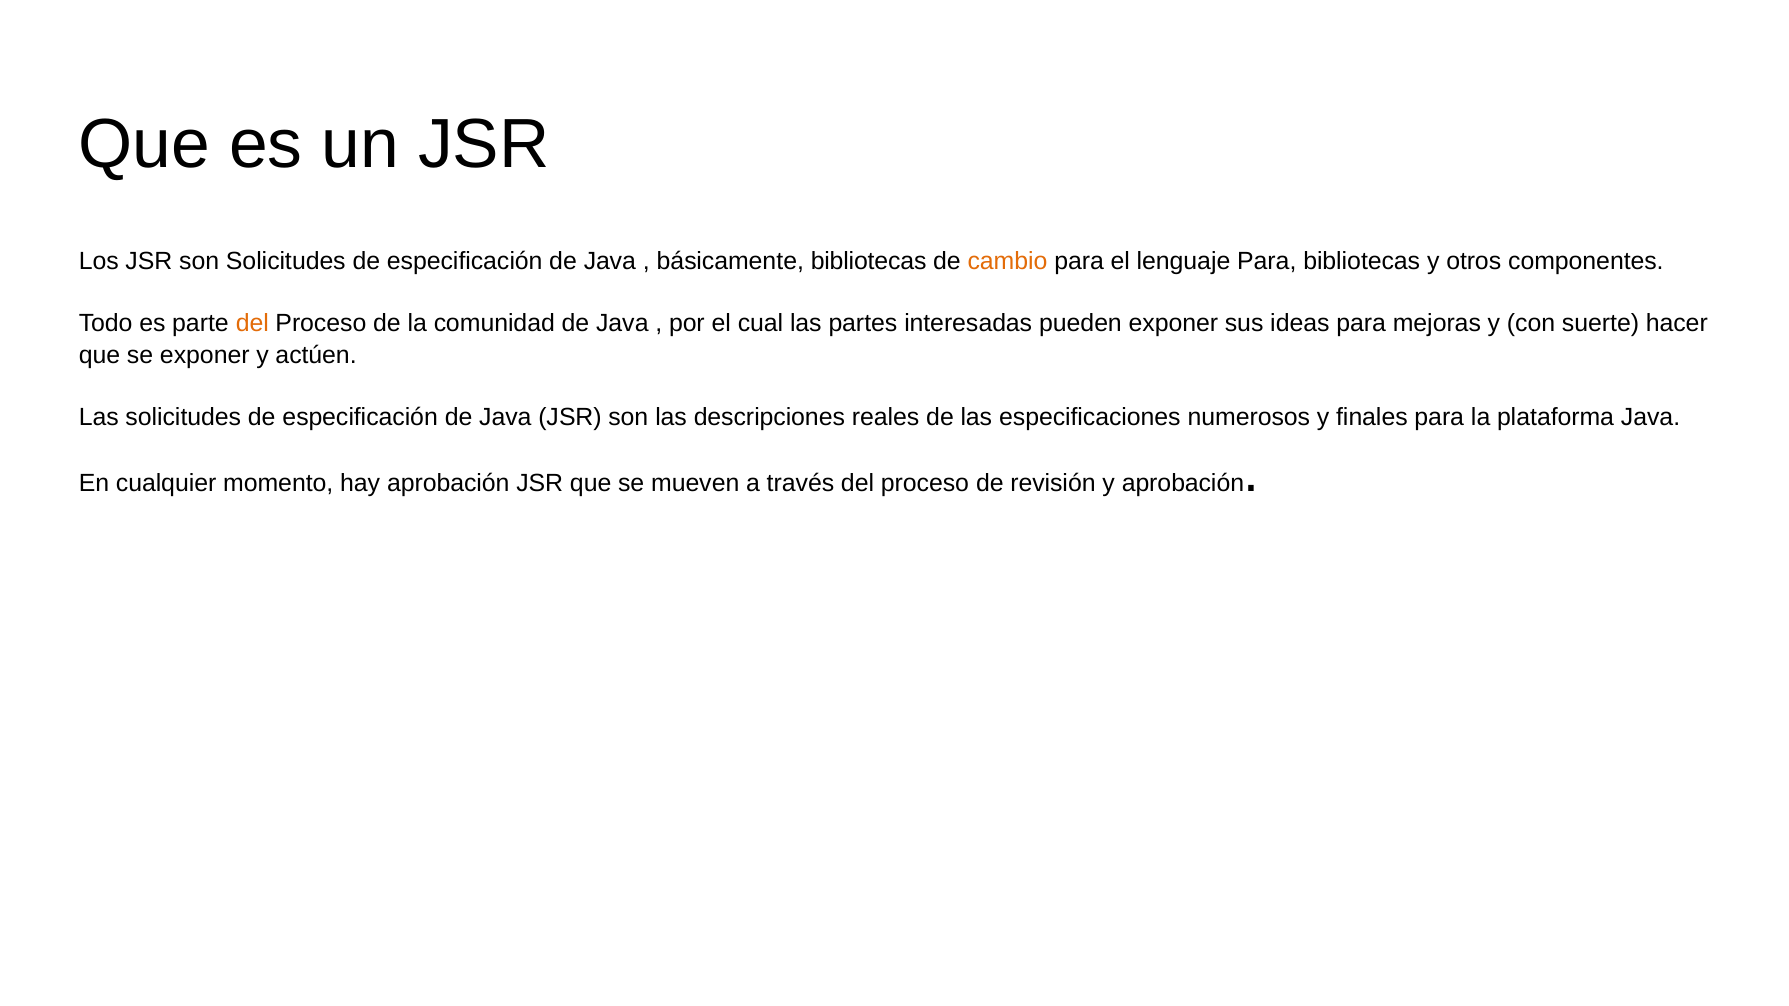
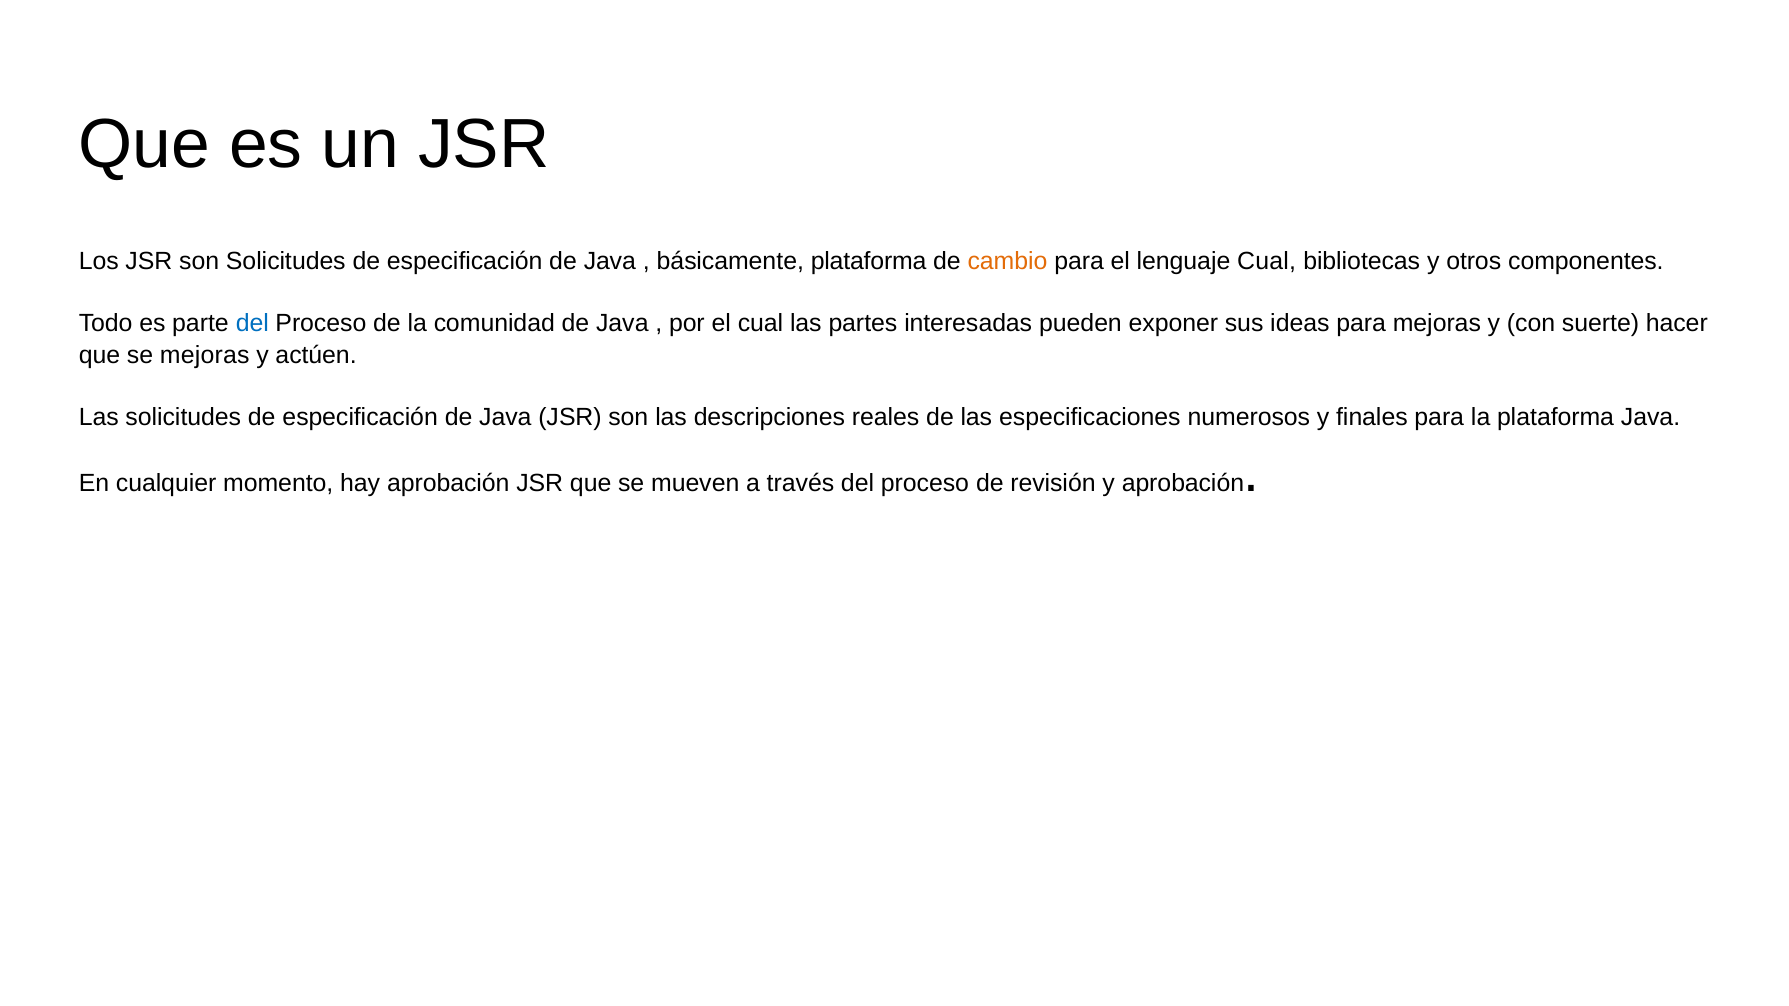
básicamente bibliotecas: bibliotecas -> plataforma
lenguaje Para: Para -> Cual
del at (252, 323) colour: orange -> blue
se exponer: exponer -> mejoras
